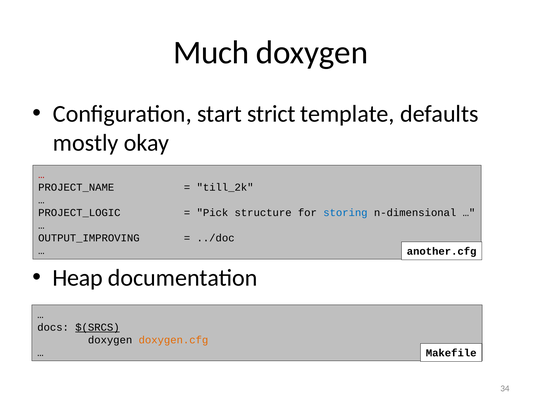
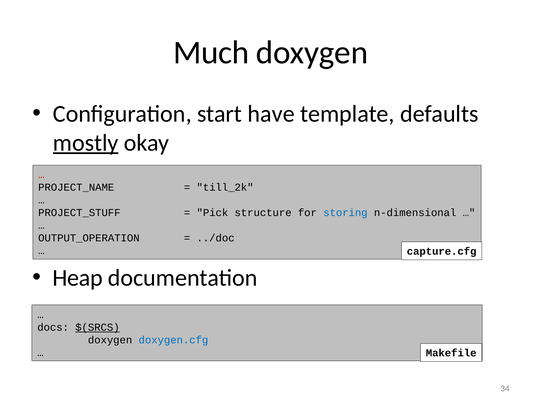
strict: strict -> have
mostly underline: none -> present
PROJECT_LOGIC: PROJECT_LOGIC -> PROJECT_STUFF
OUTPUT_IMPROVING: OUTPUT_IMPROVING -> OUTPUT_OPERATION
another.cfg: another.cfg -> capture.cfg
doxygen.cfg colour: orange -> blue
